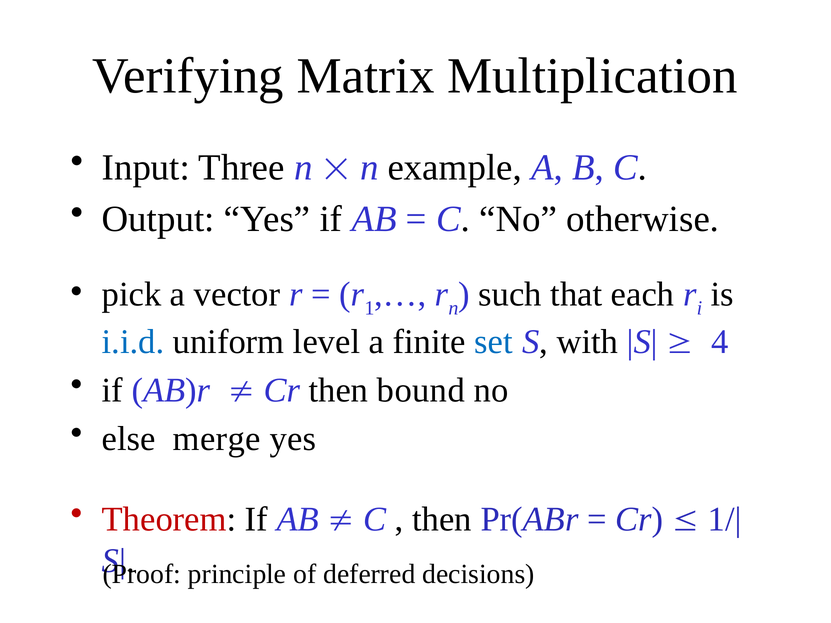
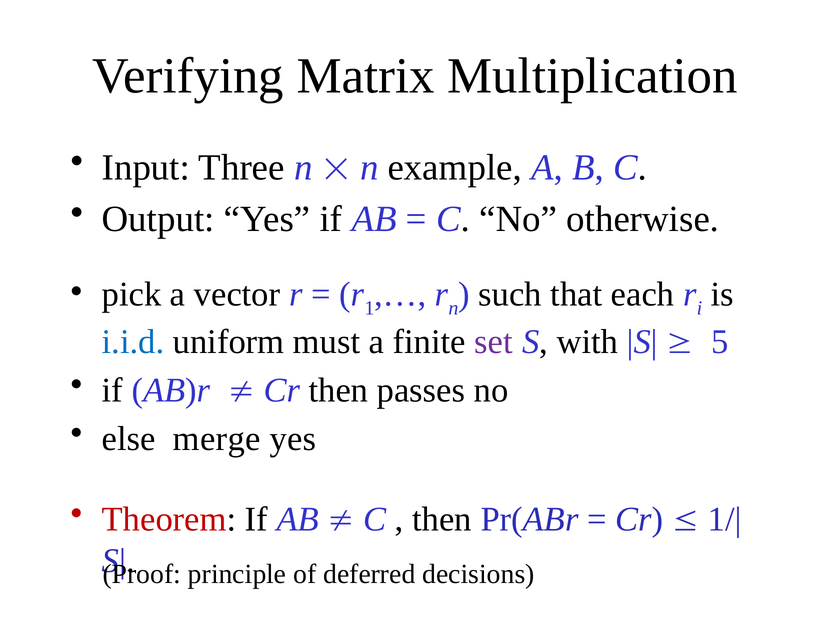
level: level -> must
set colour: blue -> purple
4: 4 -> 5
bound: bound -> passes
